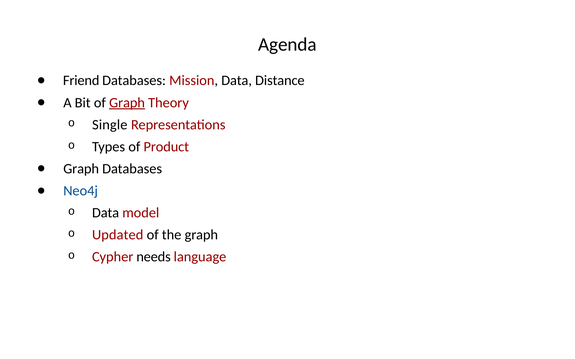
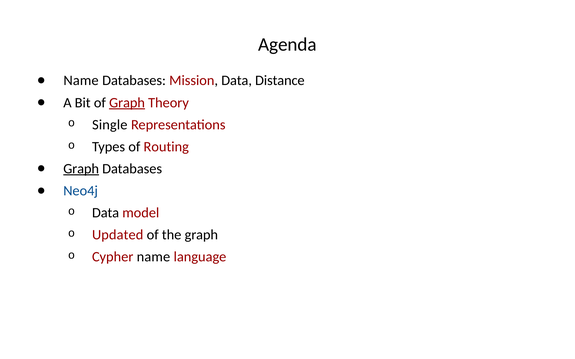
Friend at (81, 81): Friend -> Name
Product: Product -> Routing
Graph at (81, 169) underline: none -> present
Cypher needs: needs -> name
